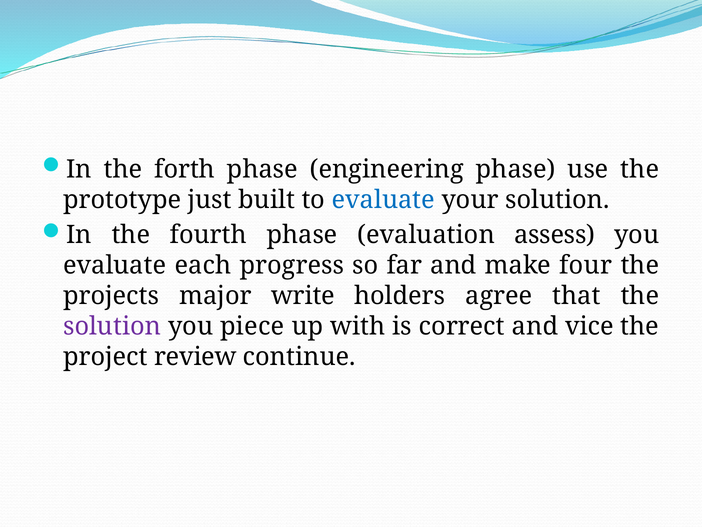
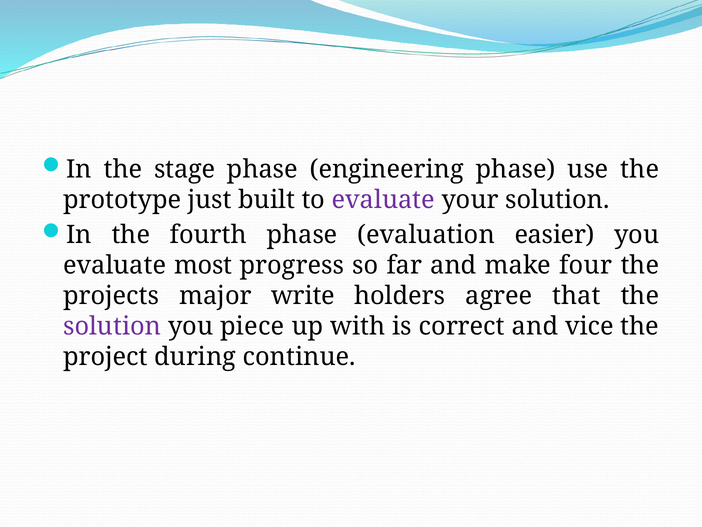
forth: forth -> stage
evaluate at (383, 199) colour: blue -> purple
assess: assess -> easier
each: each -> most
review: review -> during
